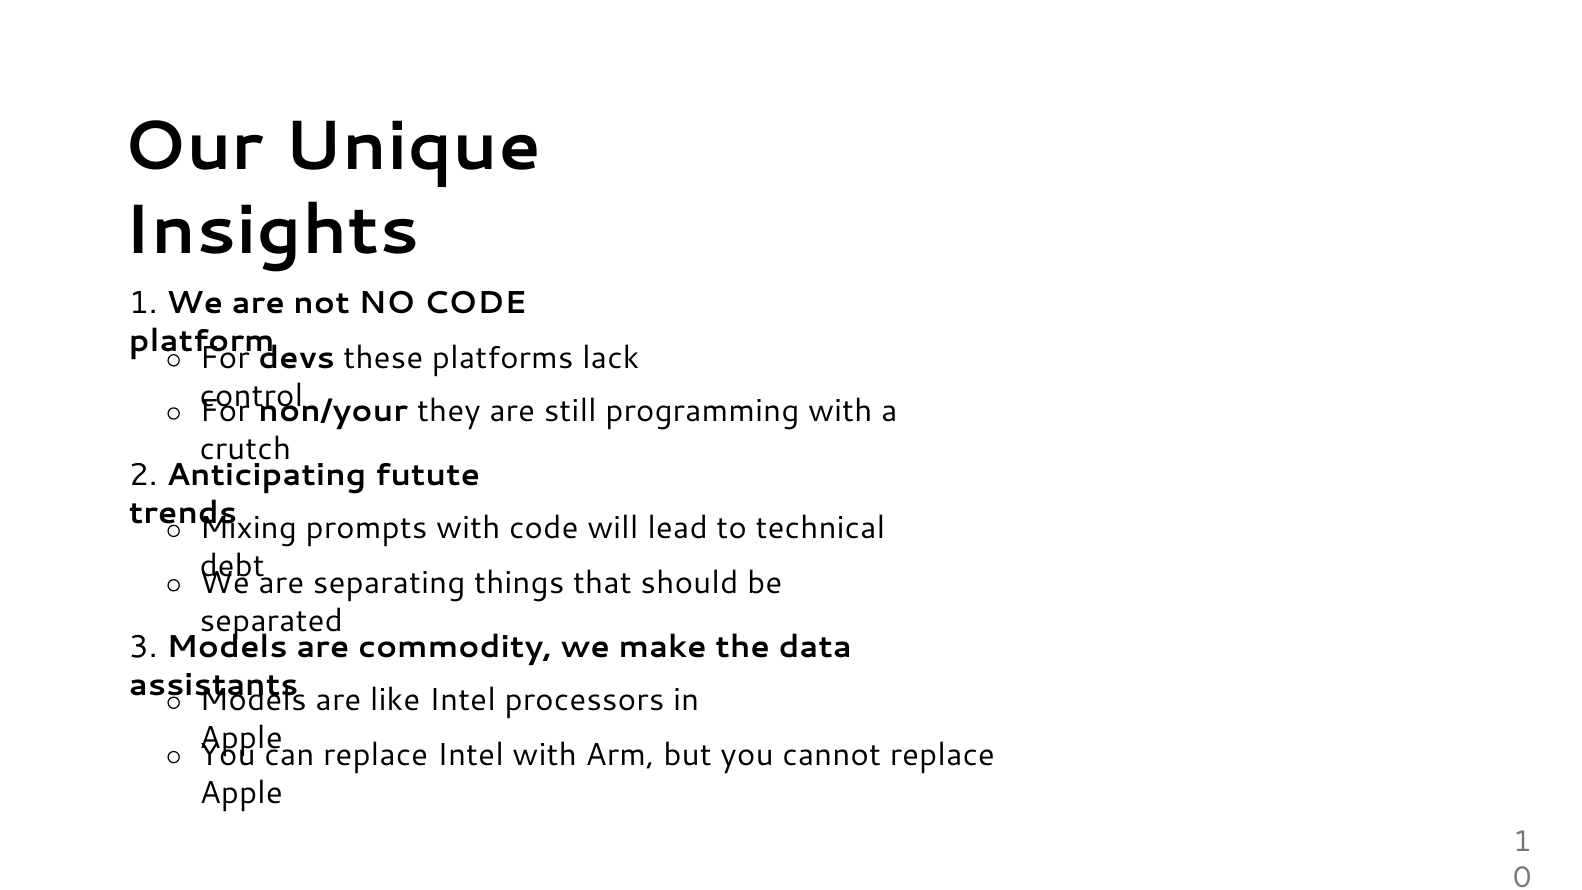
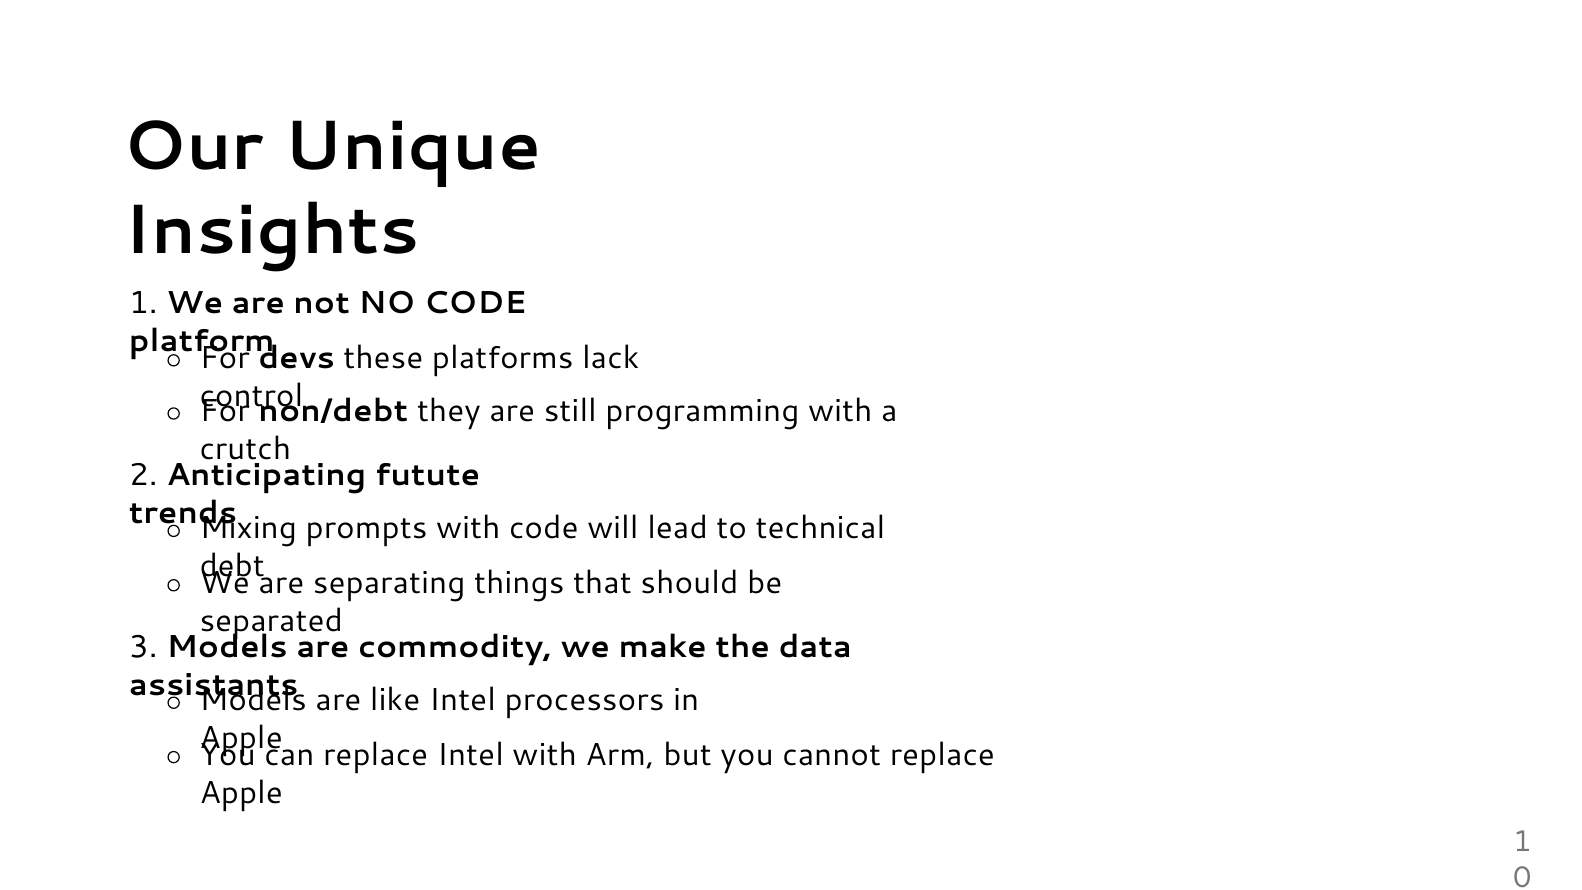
non/your: non/your -> non/debt
